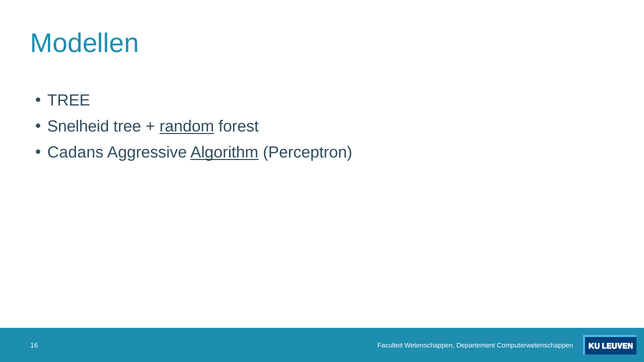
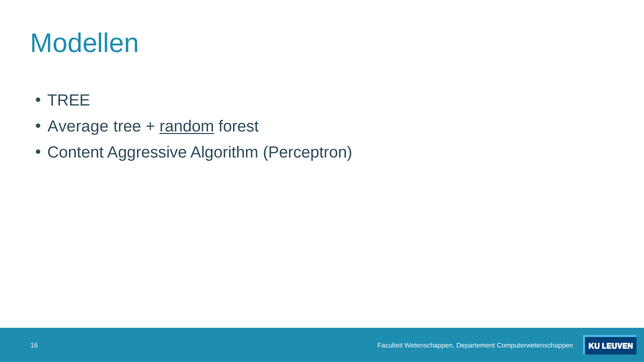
Snelheid: Snelheid -> Average
Cadans: Cadans -> Content
Algorithm underline: present -> none
